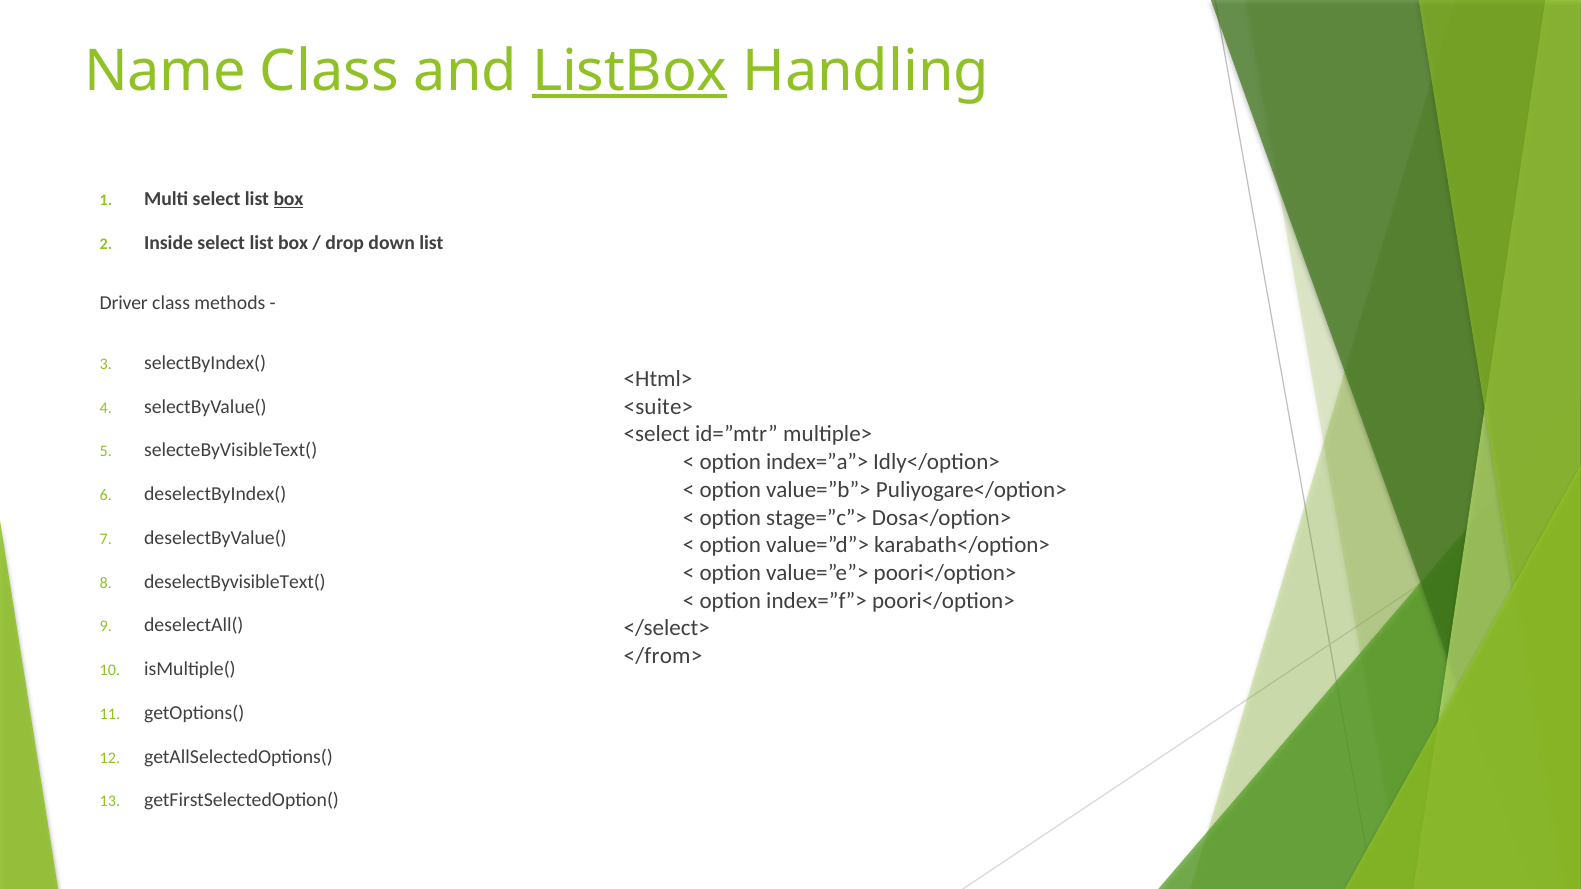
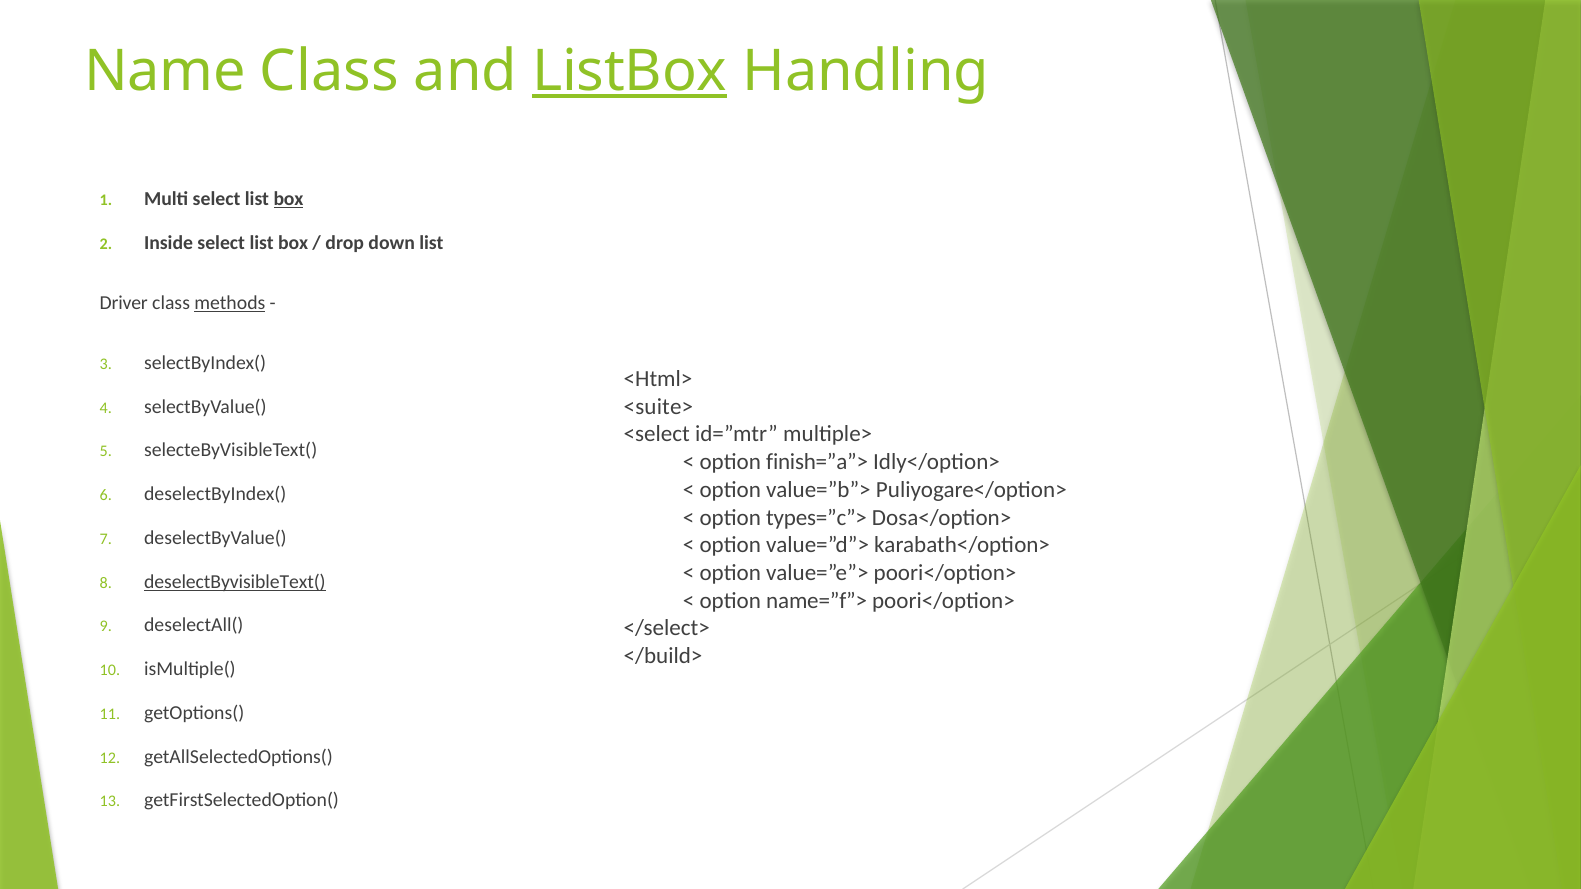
methods underline: none -> present
index=”a”>: index=”a”> -> finish=”a”>
stage=”c”>: stage=”c”> -> types=”c”>
deselectByvisibleText( underline: none -> present
index=”f”>: index=”f”> -> name=”f”>
</from>: </from> -> </build>
